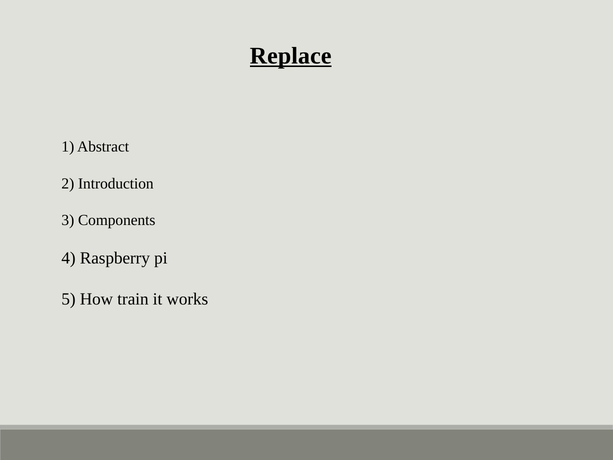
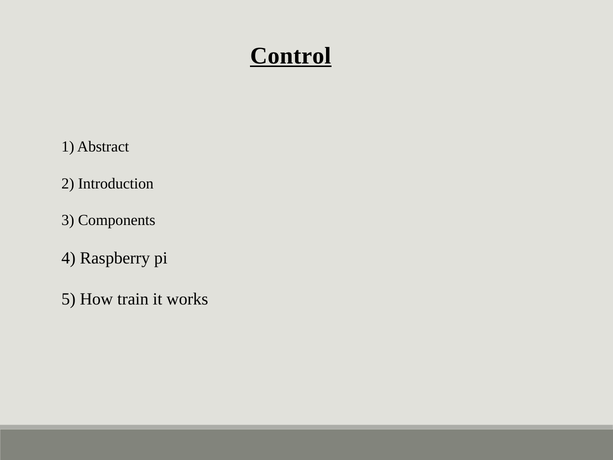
Replace: Replace -> Control
